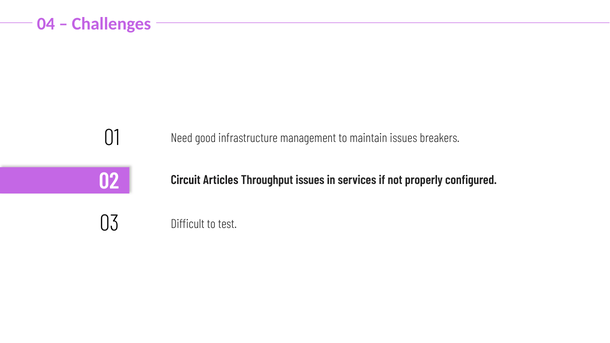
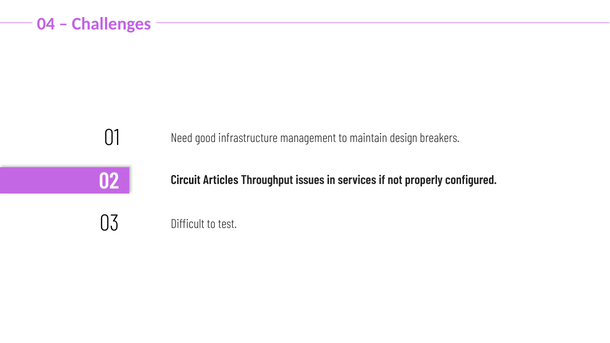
maintain issues: issues -> design
